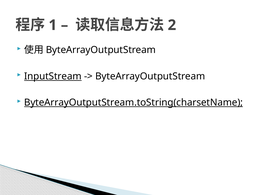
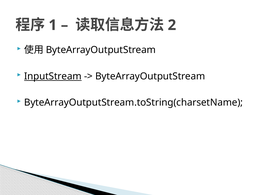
ByteArrayOutputStream.toString(charsetName underline: present -> none
